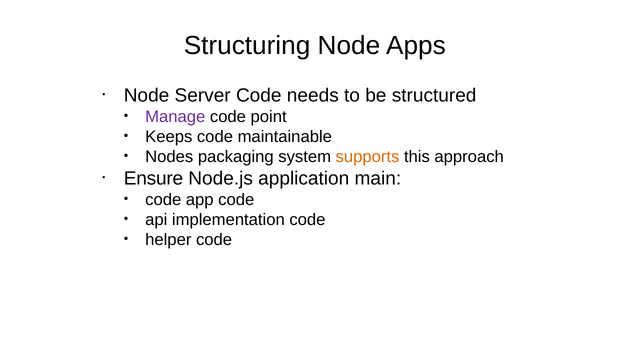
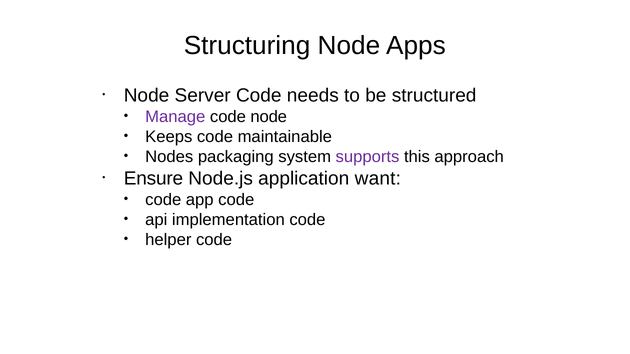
code point: point -> node
supports colour: orange -> purple
main: main -> want
